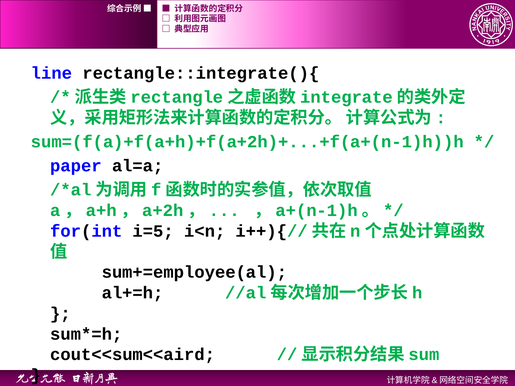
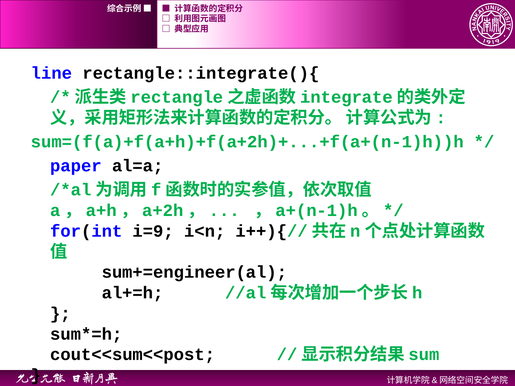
i=5: i=5 -> i=9
sum+=employee(al: sum+=employee(al -> sum+=engineer(al
cout<<sum<<aird: cout<<sum<<aird -> cout<<sum<<post
